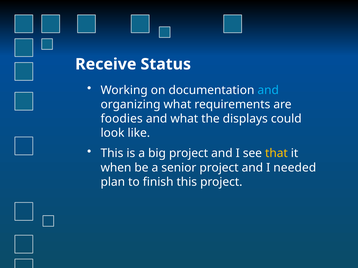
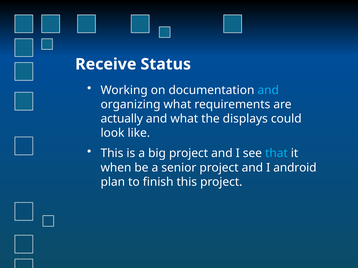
foodies: foodies -> actually
that colour: yellow -> light blue
needed: needed -> android
